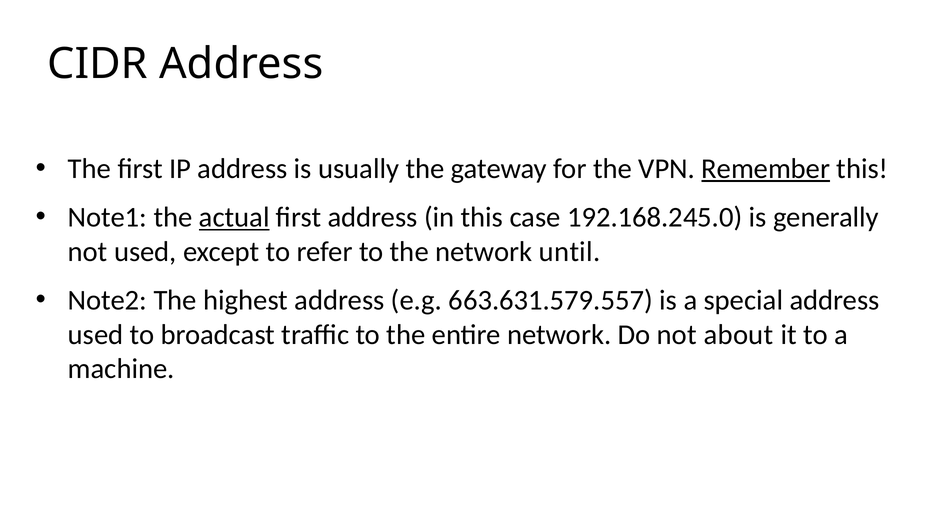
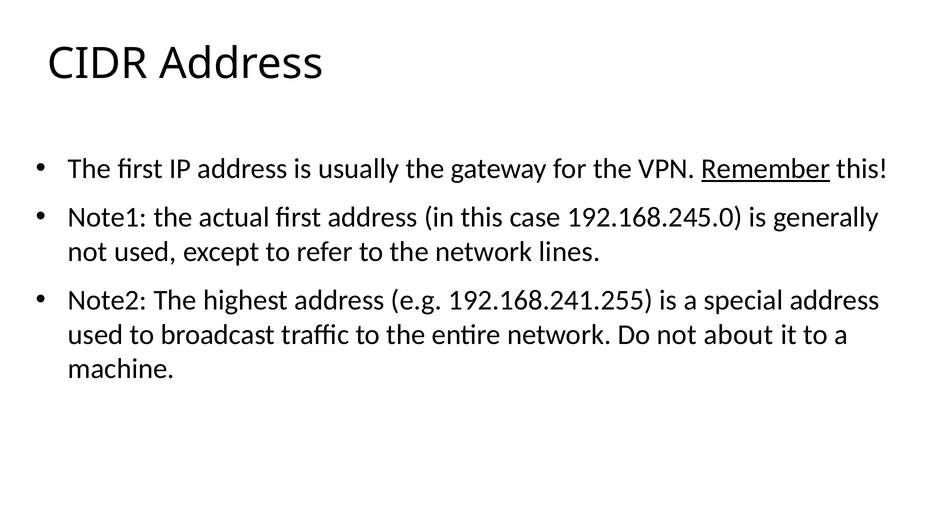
actual underline: present -> none
until: until -> lines
663.631.579.557: 663.631.579.557 -> 192.168.241.255
